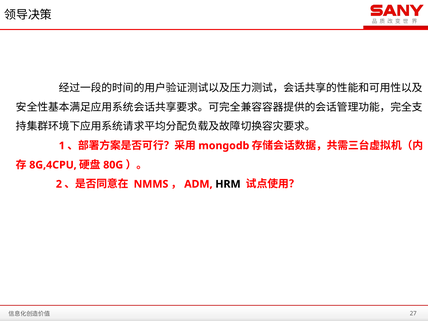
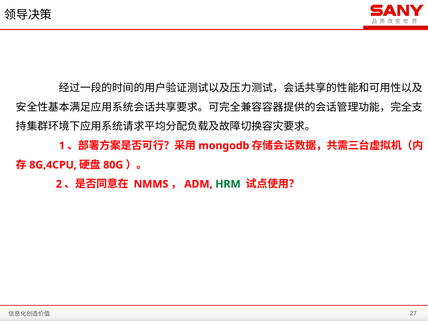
HRM colour: black -> green
